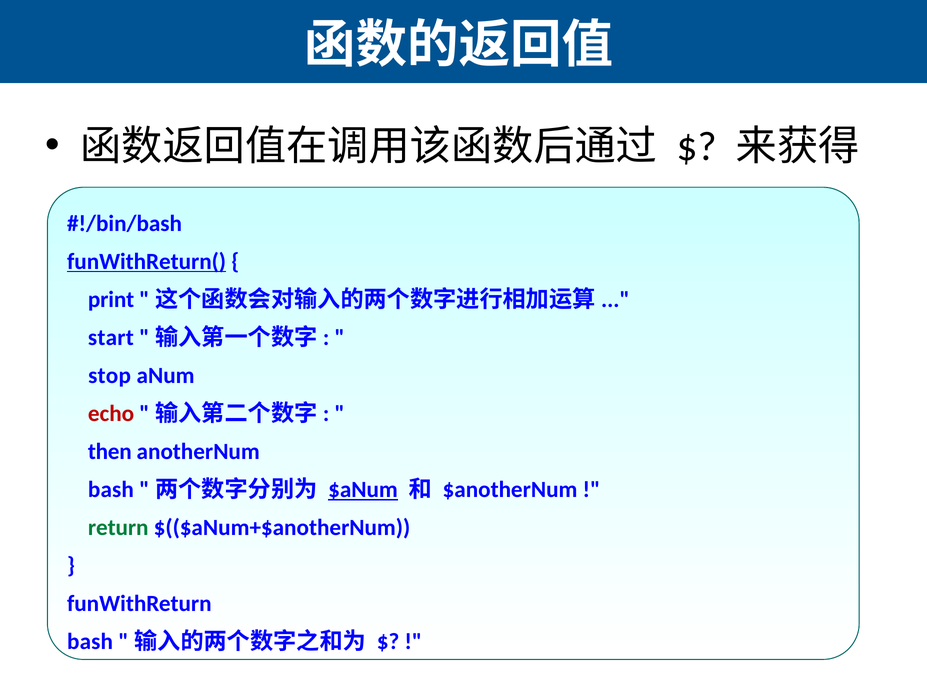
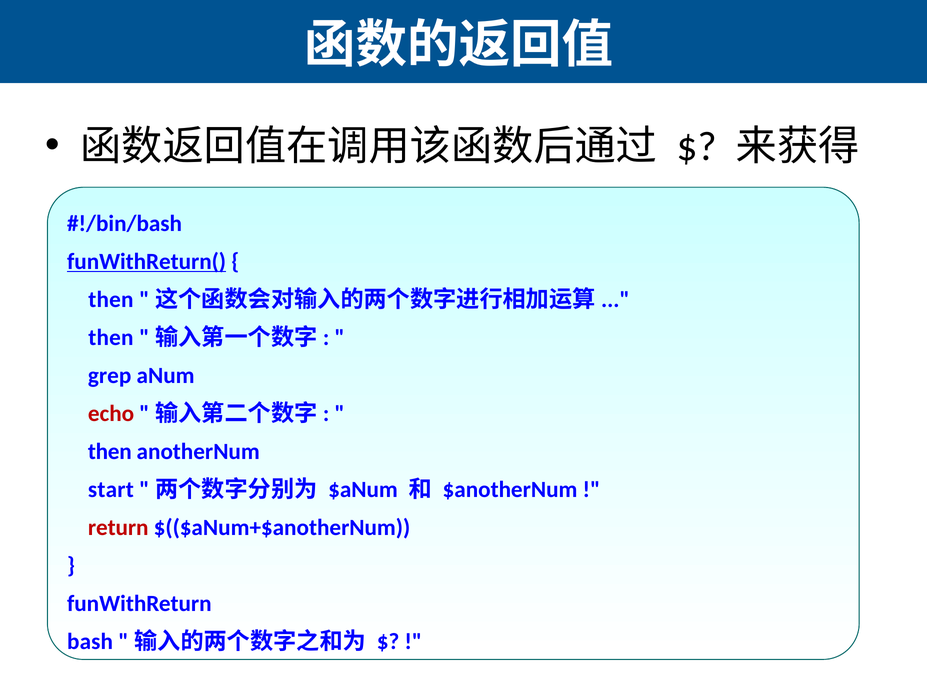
print at (111, 299): print -> then
start at (111, 337): start -> then
stop: stop -> grep
bash at (111, 489): bash -> start
$aNum underline: present -> none
return colour: green -> red
